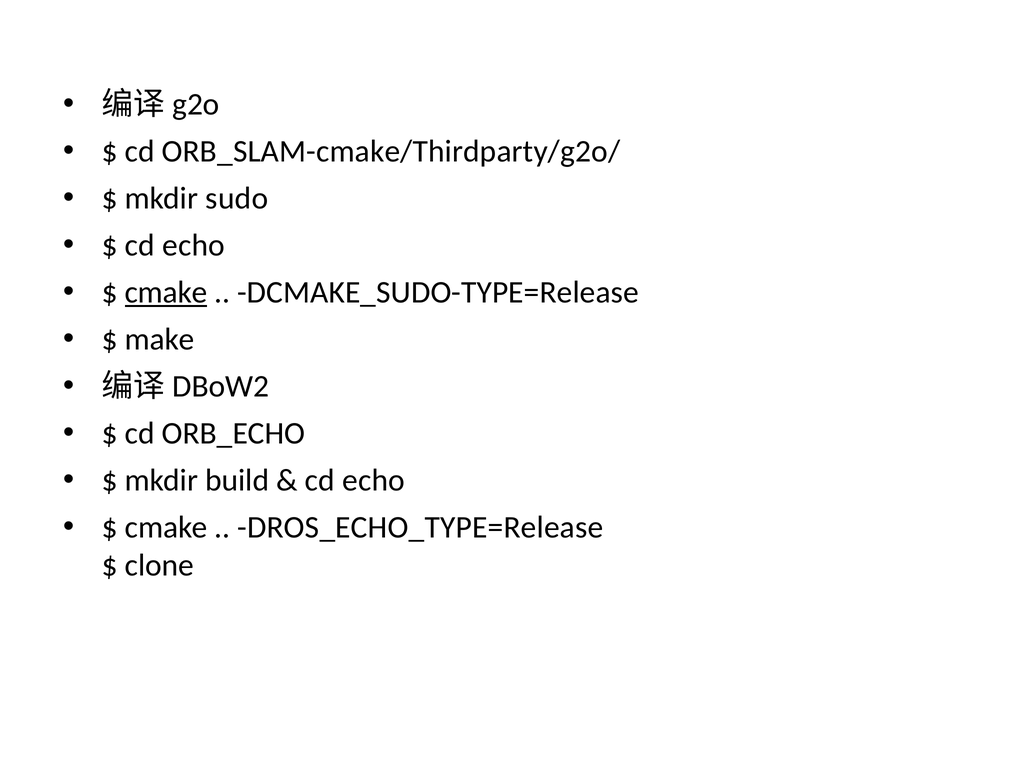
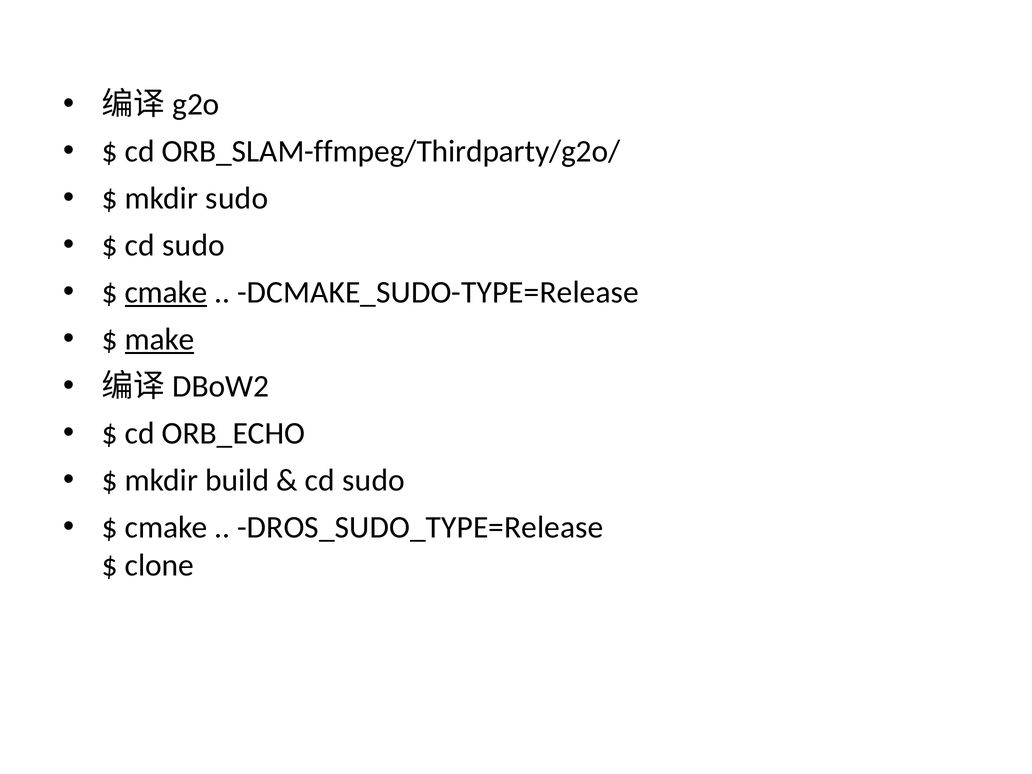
ORB_SLAM-cmake/Thirdparty/g2o/: ORB_SLAM-cmake/Thirdparty/g2o/ -> ORB_SLAM-ffmpeg/Thirdparty/g2o/
echo at (194, 245): echo -> sudo
make underline: none -> present
echo at (374, 481): echo -> sudo
DROS_ECHO_TYPE=Release: DROS_ECHO_TYPE=Release -> DROS_SUDO_TYPE=Release
